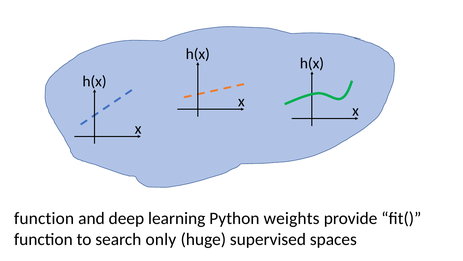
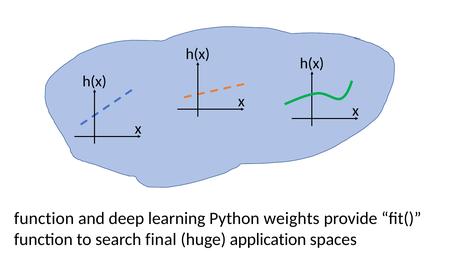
only: only -> final
supervised: supervised -> application
